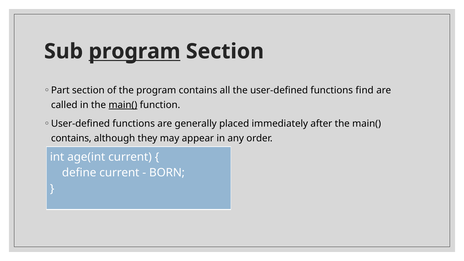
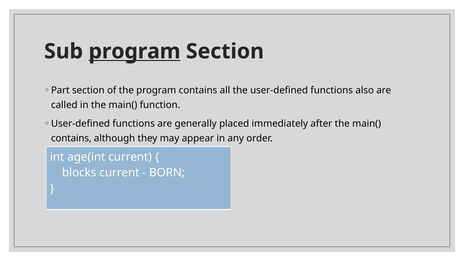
find: find -> also
main( at (123, 105) underline: present -> none
define: define -> blocks
